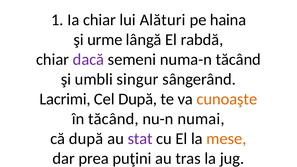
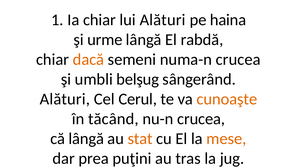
dacă colour: purple -> orange
numa-n tăcând: tăcând -> crucea
singur: singur -> belşug
Lacrimi at (65, 99): Lacrimi -> Alături
Cel După: După -> Cerul
nu-n numai: numai -> crucea
că după: după -> lângă
stat colour: purple -> orange
